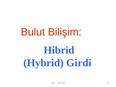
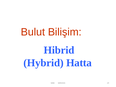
Girdi: Girdi -> Hatta
